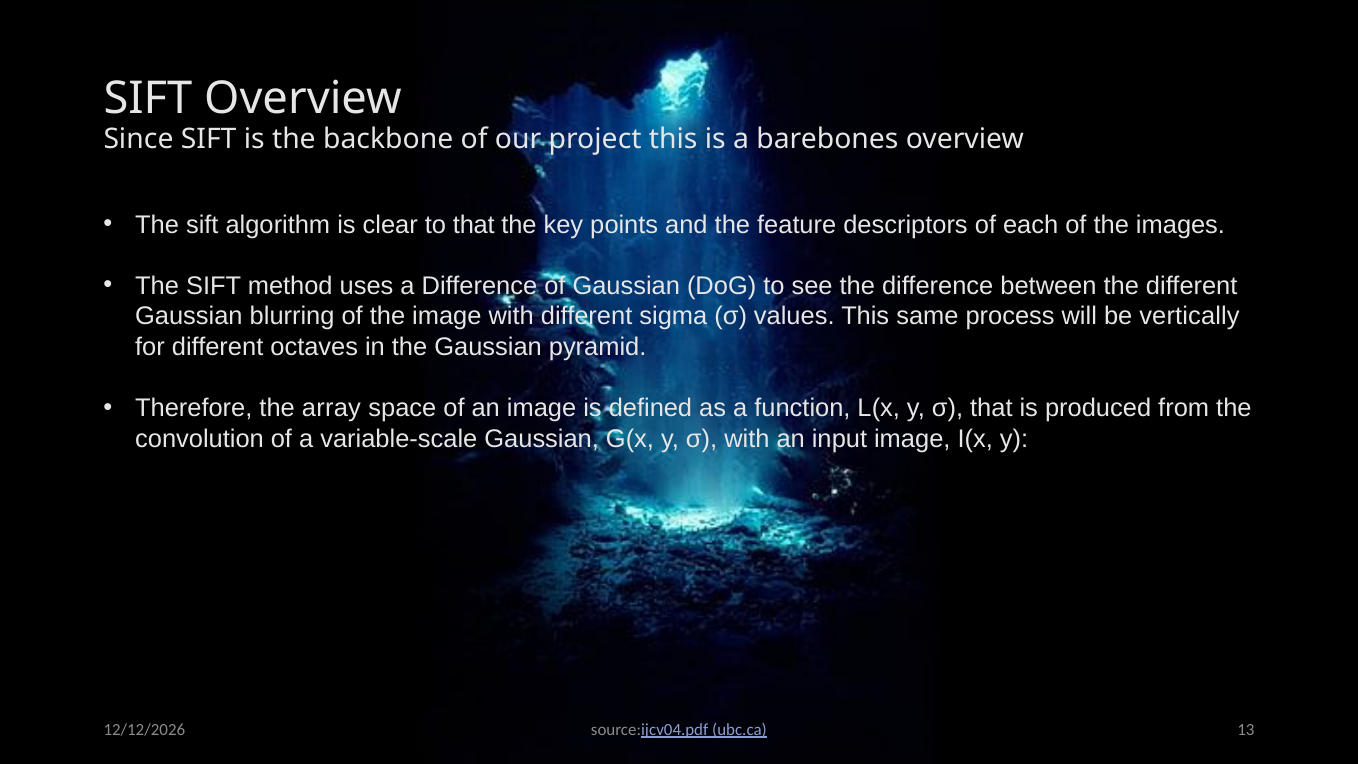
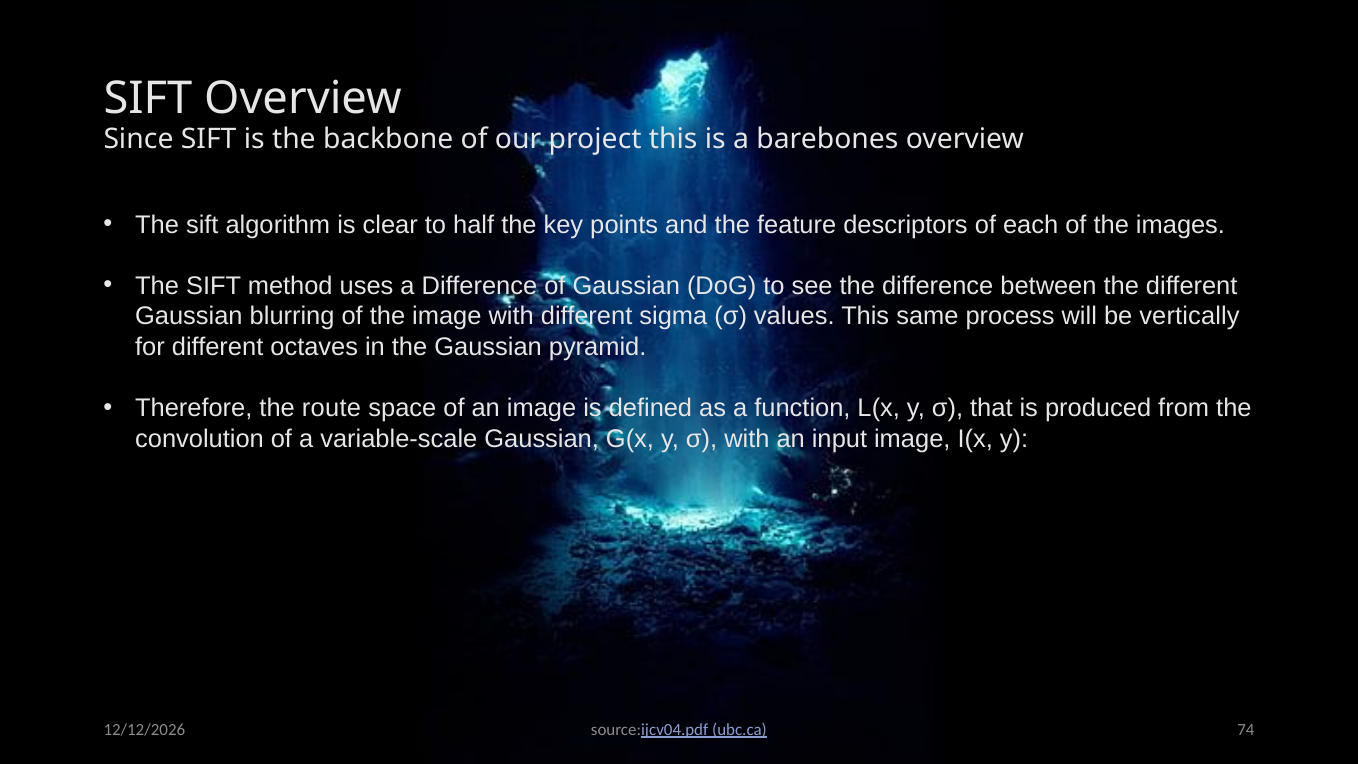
to that: that -> half
array: array -> route
13: 13 -> 74
